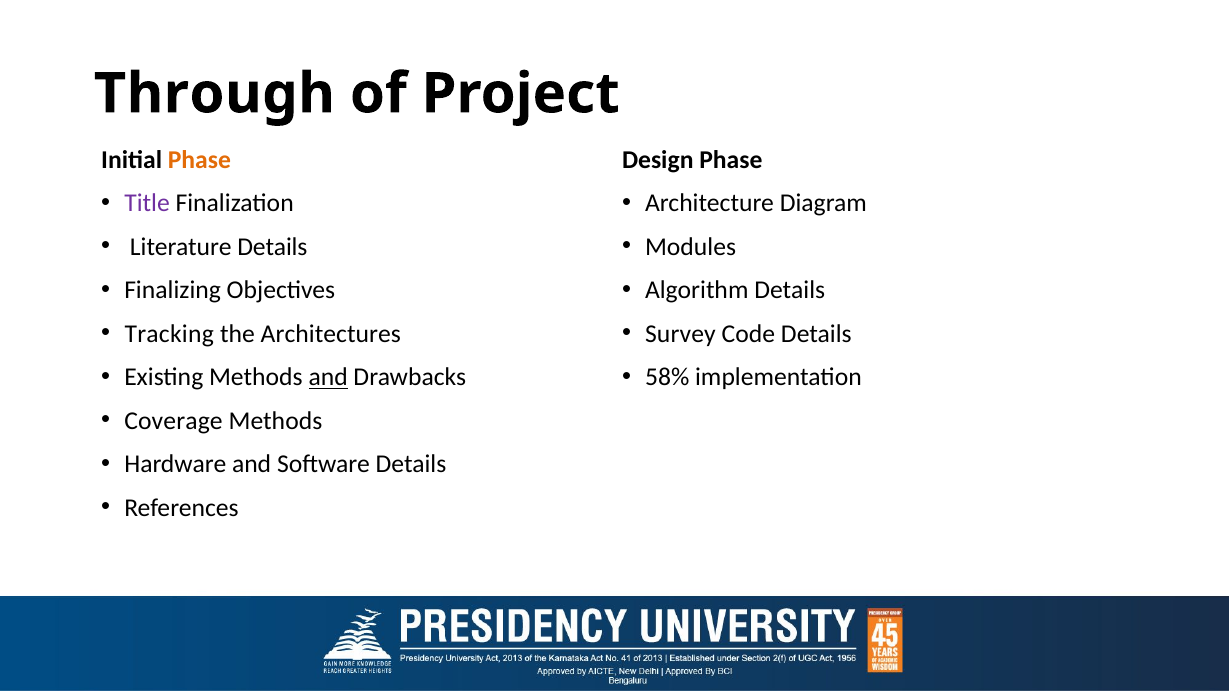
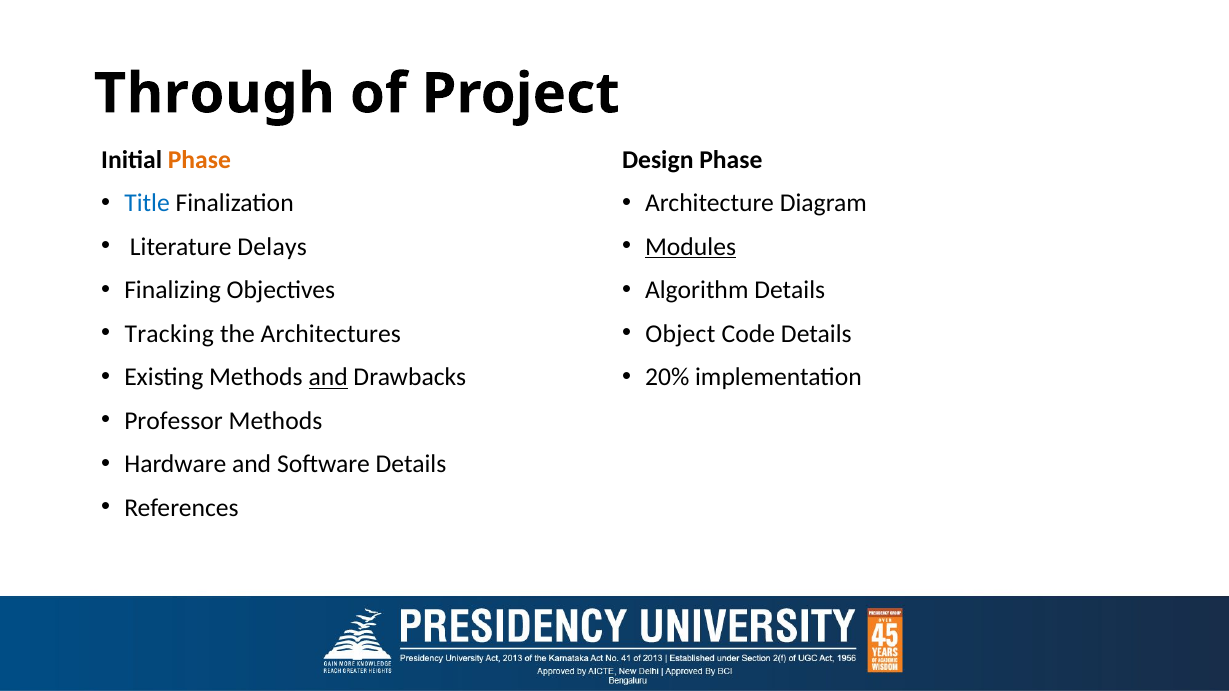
Title colour: purple -> blue
Literature Details: Details -> Delays
Modules underline: none -> present
Survey: Survey -> Object
58%: 58% -> 20%
Coverage: Coverage -> Professor
